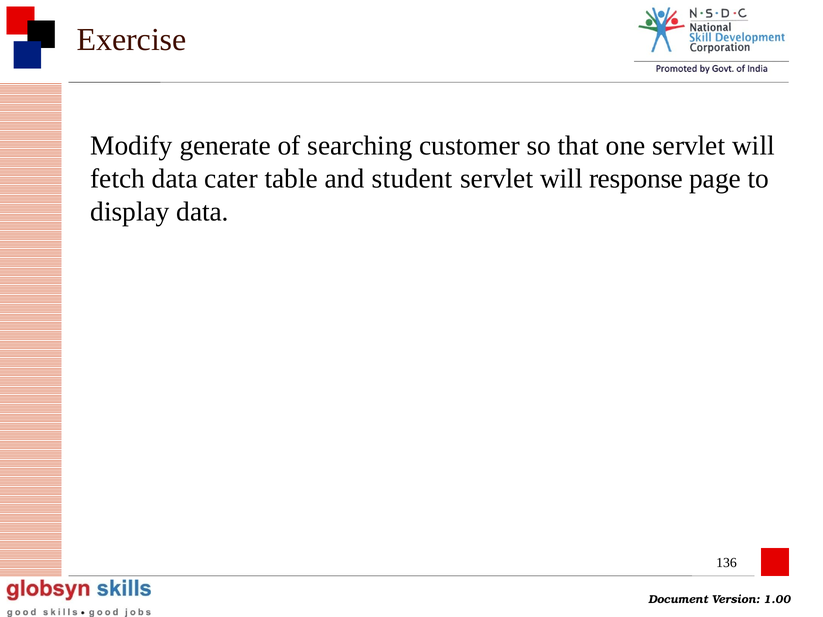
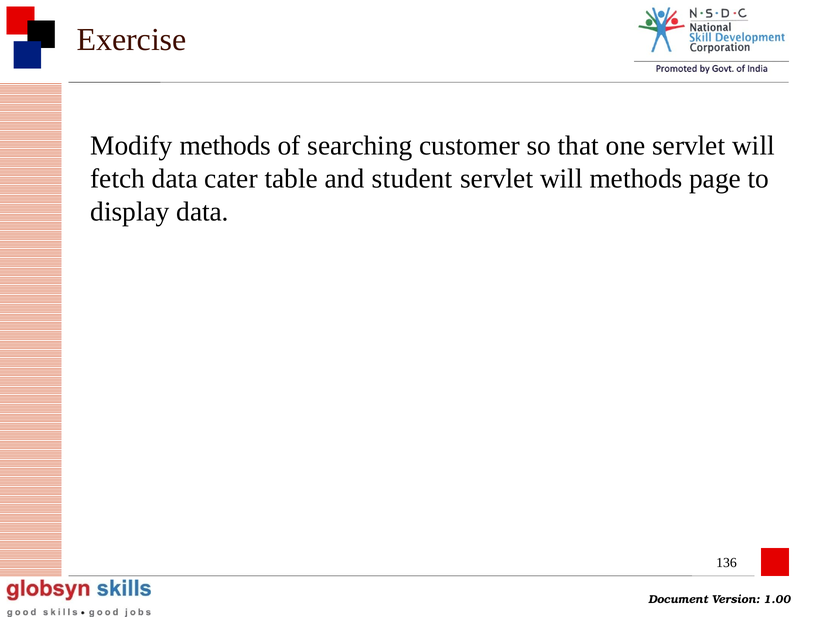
Modify generate: generate -> methods
will response: response -> methods
